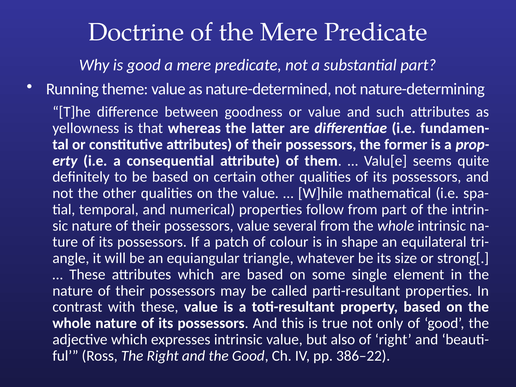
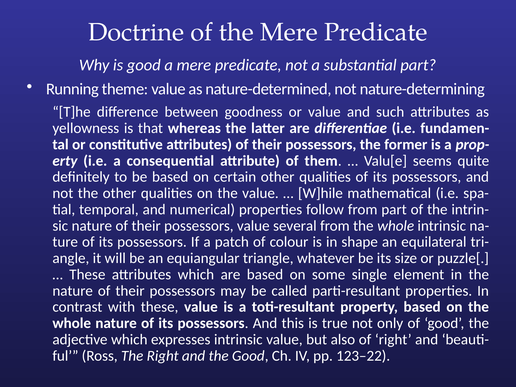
strong[: strong[ -> puzzle[
386–22: 386–22 -> 123–22
